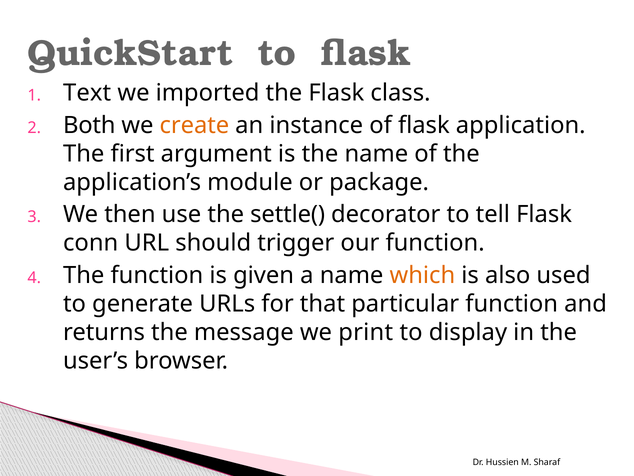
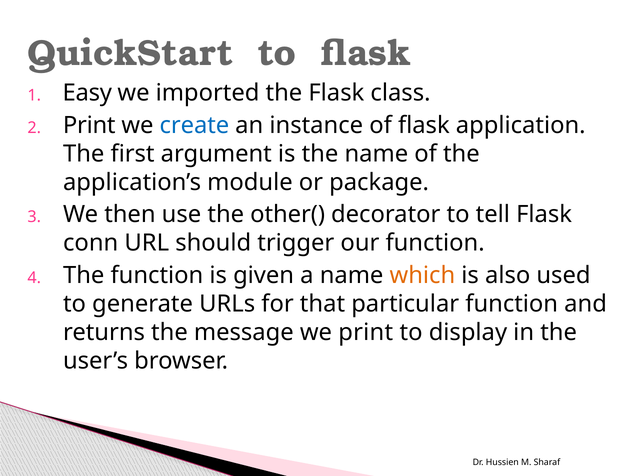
Text: Text -> Easy
Both at (89, 125): Both -> Print
create colour: orange -> blue
settle(: settle( -> other(
